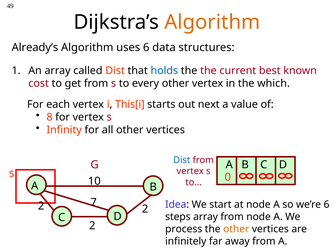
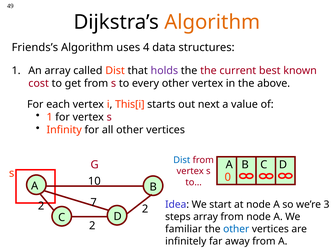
Already’s: Already’s -> Friends’s
uses 6: 6 -> 4
holds colour: blue -> purple
which: which -> above
8 at (50, 117): 8 -> 1
we’re 6: 6 -> 3
process: process -> familiar
other at (236, 229) colour: orange -> blue
